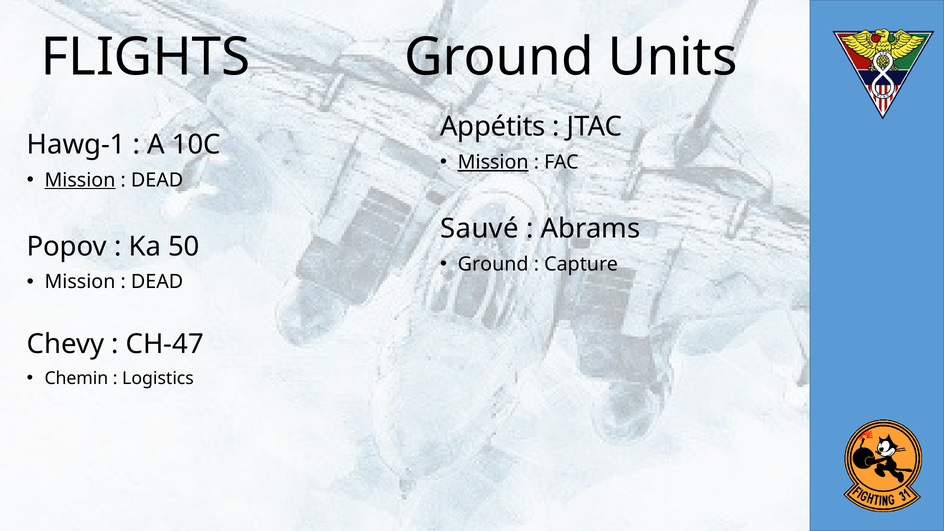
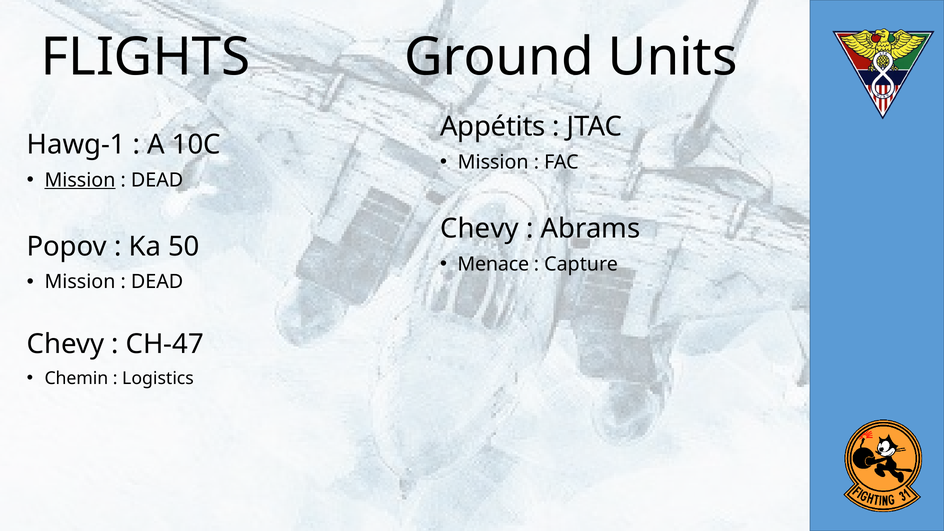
Mission at (493, 162) underline: present -> none
Sauvé at (479, 229): Sauvé -> Chevy
Ground at (493, 264): Ground -> Menace
